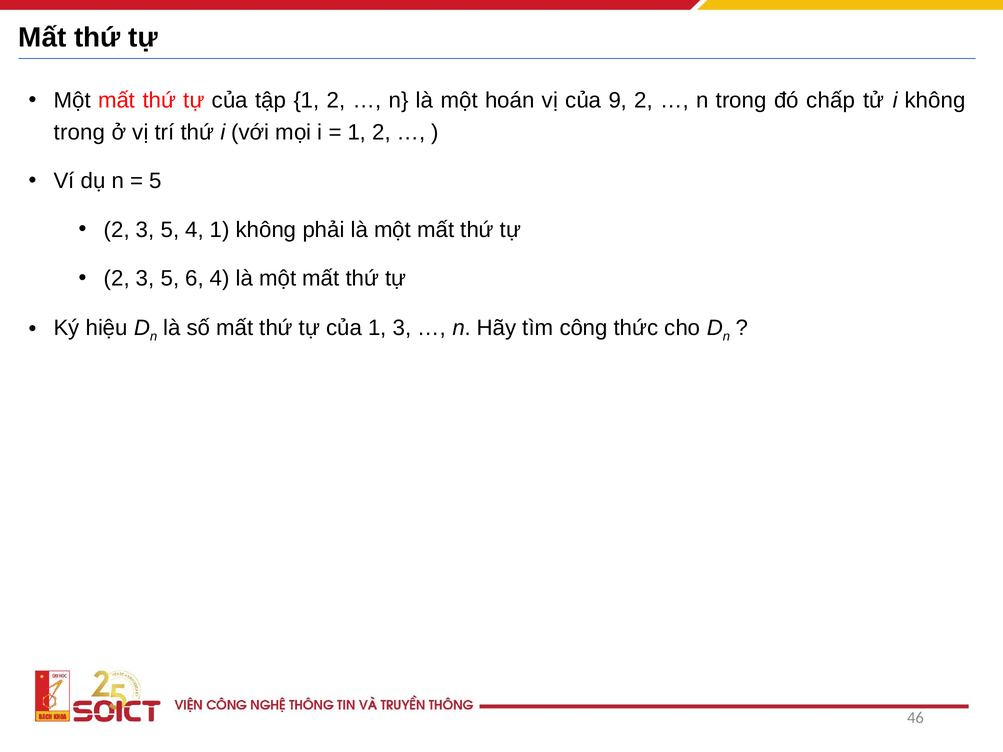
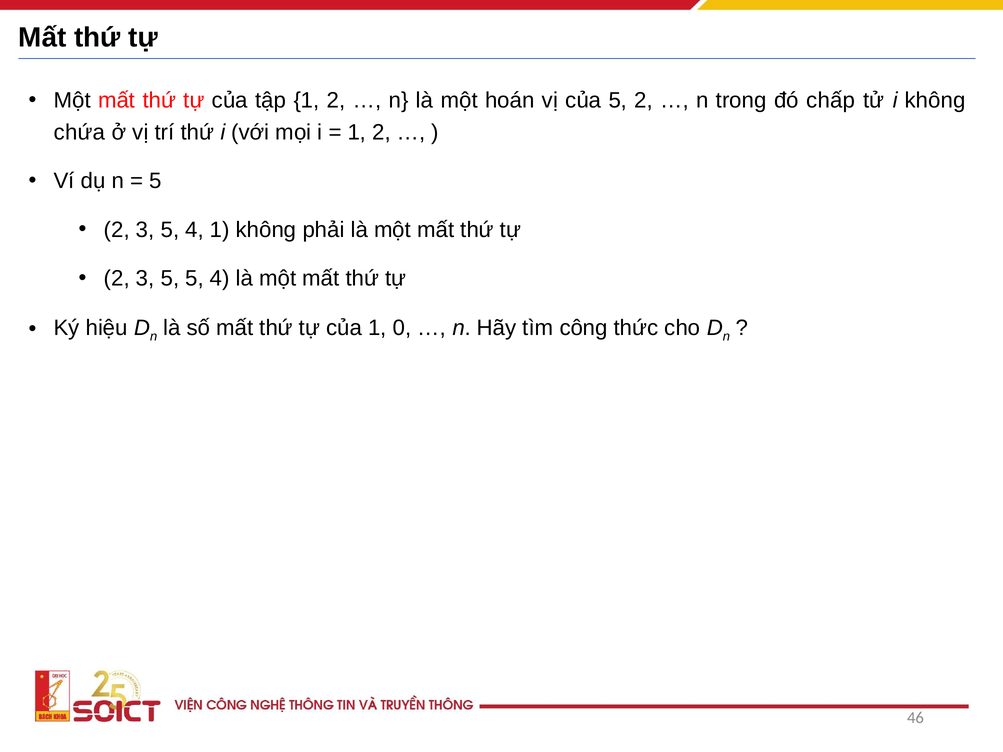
của 9: 9 -> 5
trong at (80, 132): trong -> chứa
5 6: 6 -> 5
1 3: 3 -> 0
